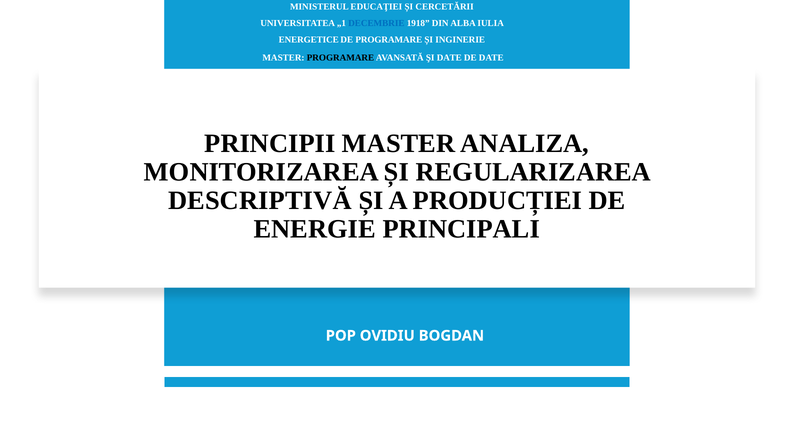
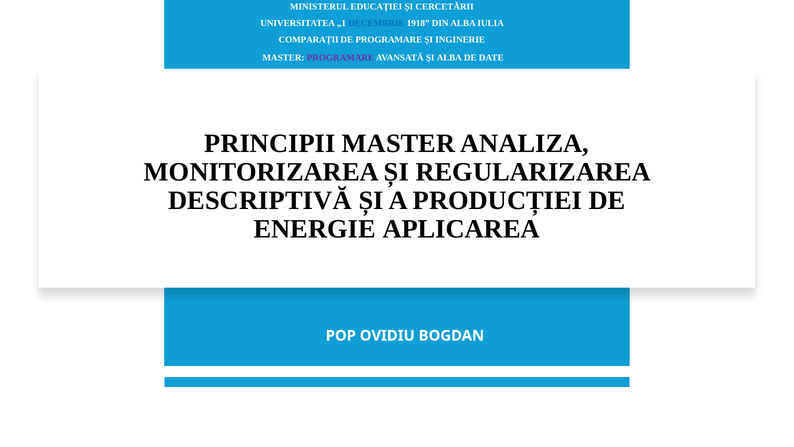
ENERGETICE: ENERGETICE -> COMPARAȚII
PROGRAMARE at (340, 58) colour: black -> purple
ŞI DATE: DATE -> ALBA
PRINCIPALI: PRINCIPALI -> APLICAREA
